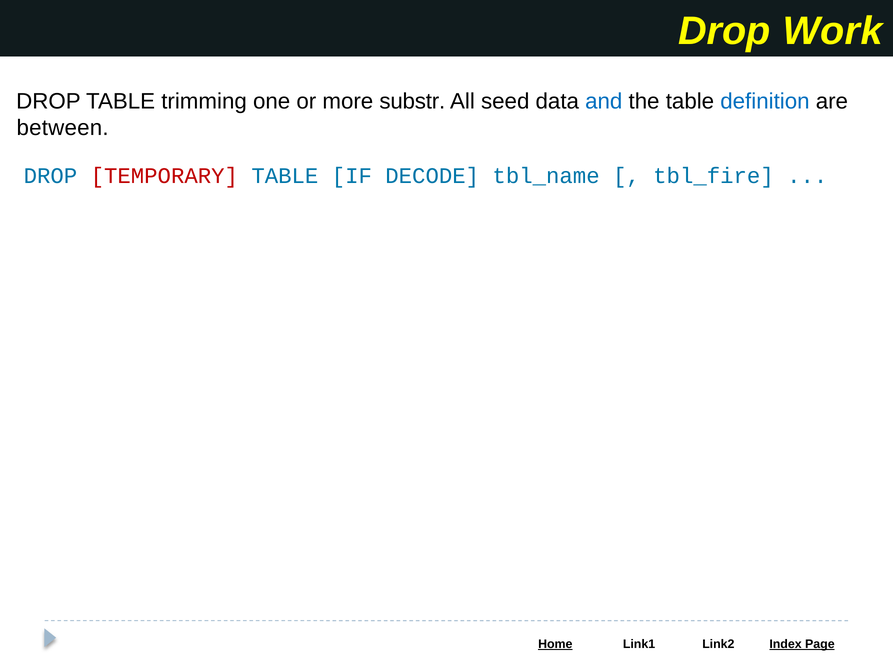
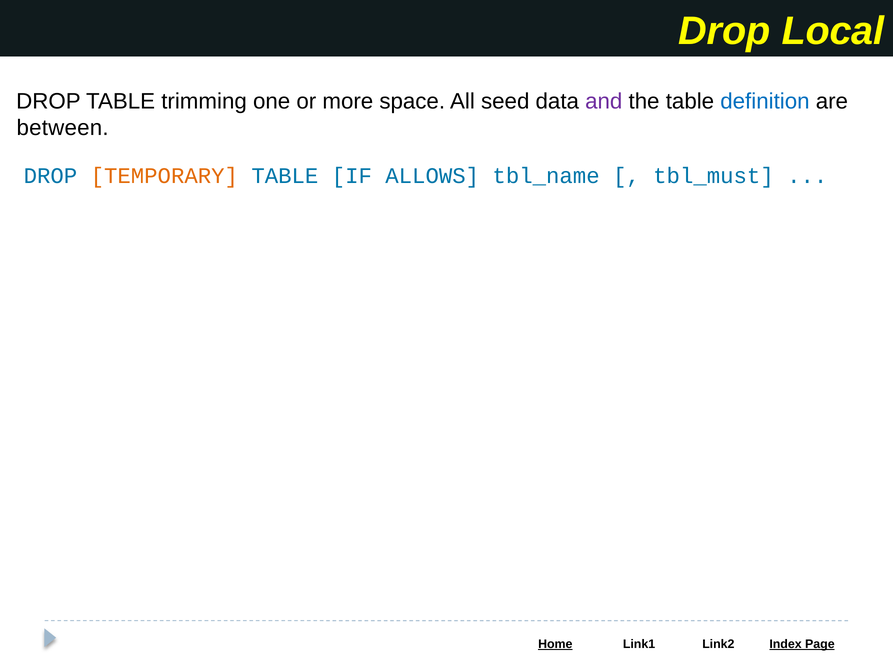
Work: Work -> Local
substr: substr -> space
and colour: blue -> purple
TEMPORARY colour: red -> orange
DECODE: DECODE -> ALLOWS
tbl_fire: tbl_fire -> tbl_must
